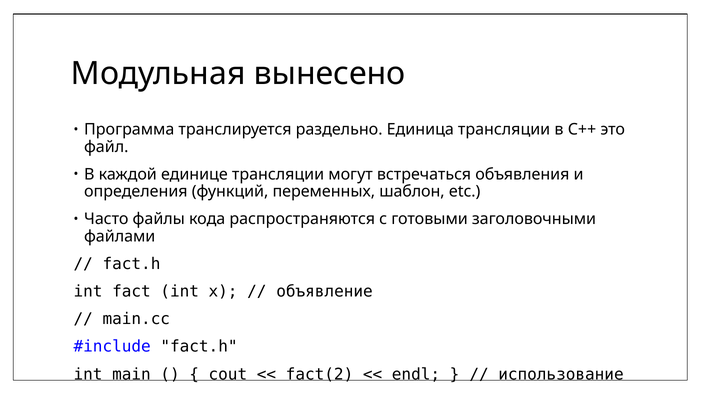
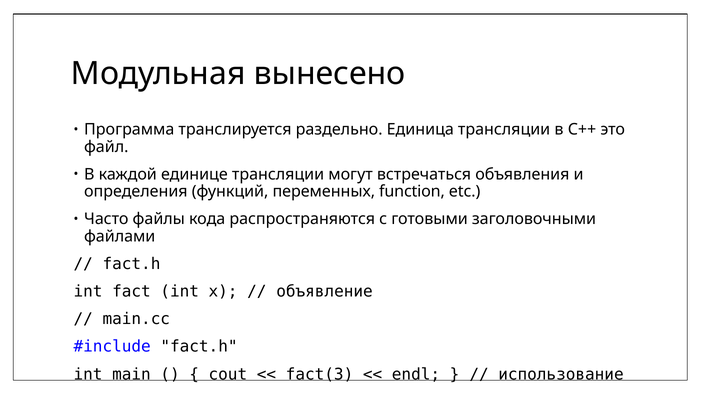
шаблон: шаблон -> function
fact(2: fact(2 -> fact(3
